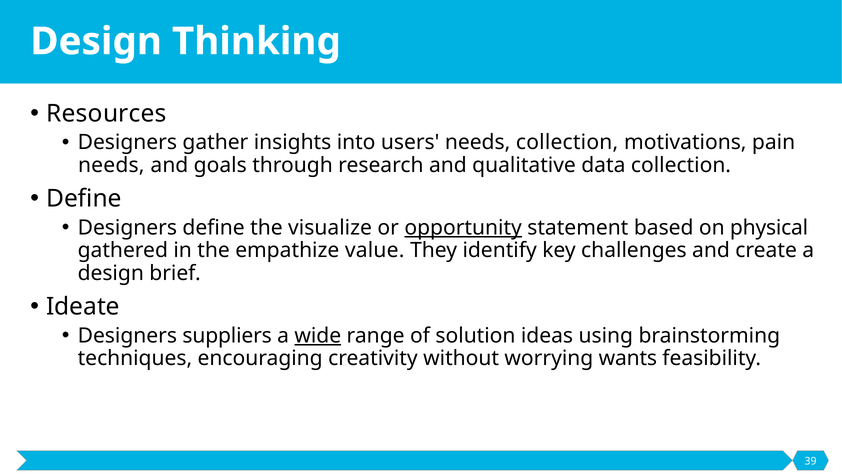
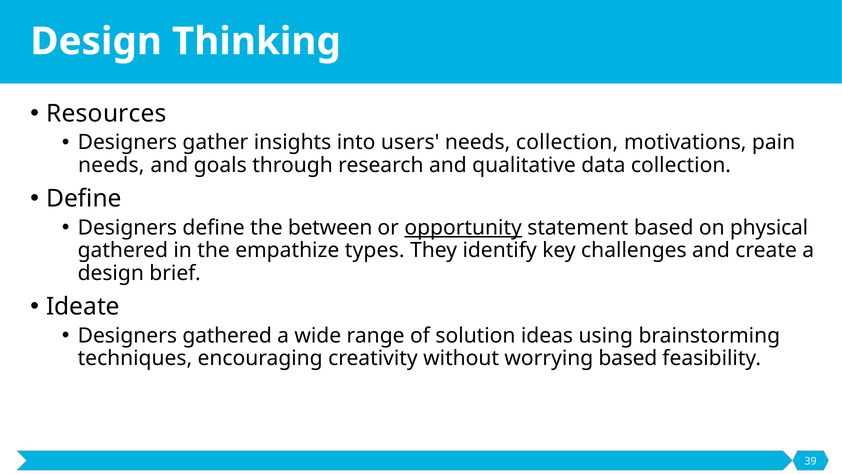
visualize: visualize -> between
value: value -> types
Designers suppliers: suppliers -> gathered
wide underline: present -> none
worrying wants: wants -> based
